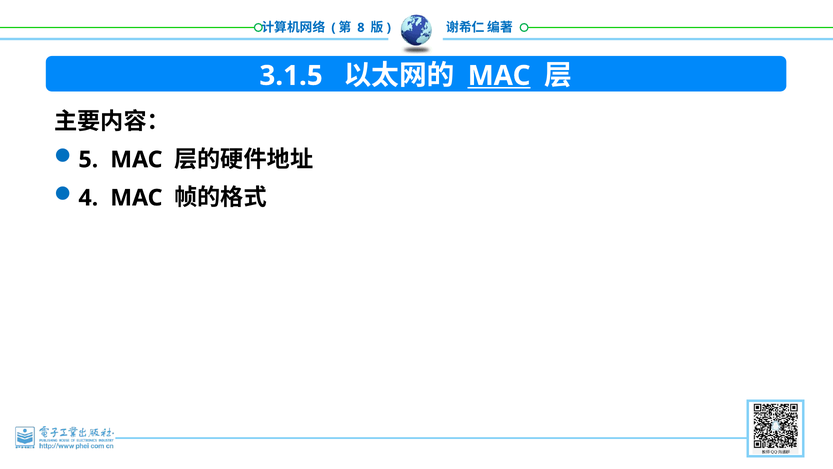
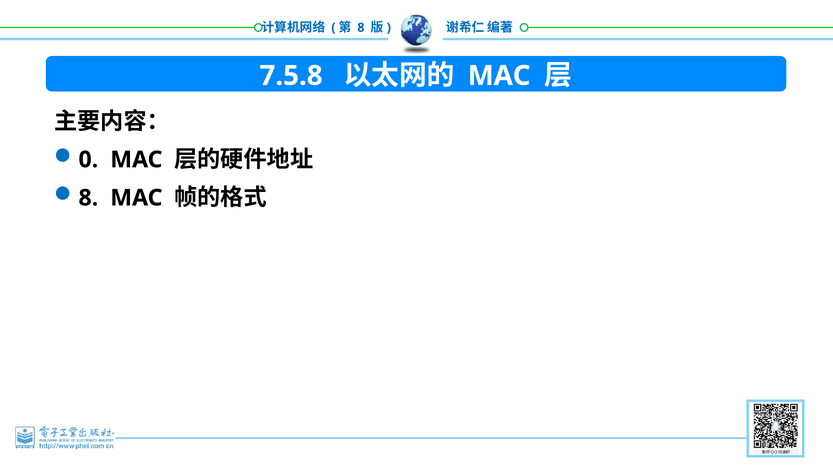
3.1.5: 3.1.5 -> 7.5.8
MAC at (499, 76) underline: present -> none
5: 5 -> 0
4 at (88, 198): 4 -> 8
